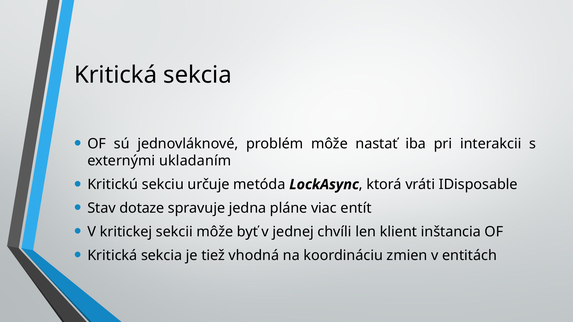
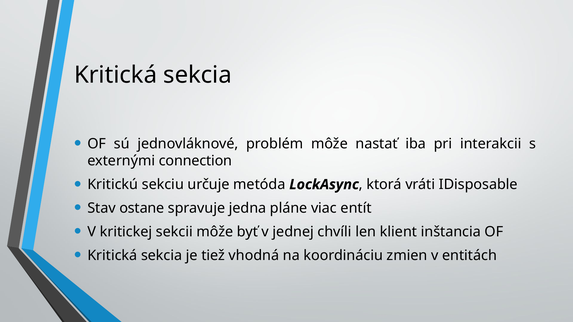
ukladaním: ukladaním -> connection
dotaze: dotaze -> ostane
